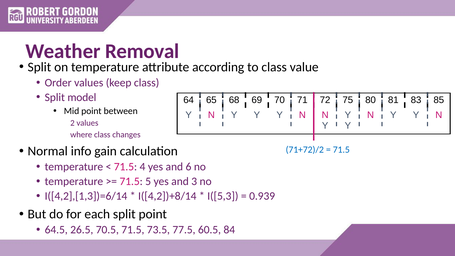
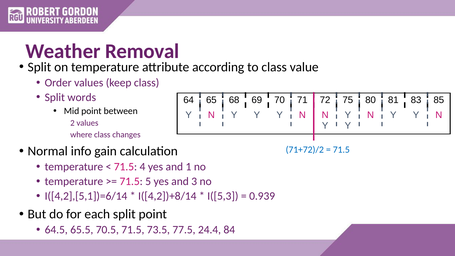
model: model -> words
6: 6 -> 1
I([4,2],[1,3])=6/14: I([4,2],[1,3])=6/14 -> I([4,2],[5,1])=6/14
26.5: 26.5 -> 65.5
60.5: 60.5 -> 24.4
